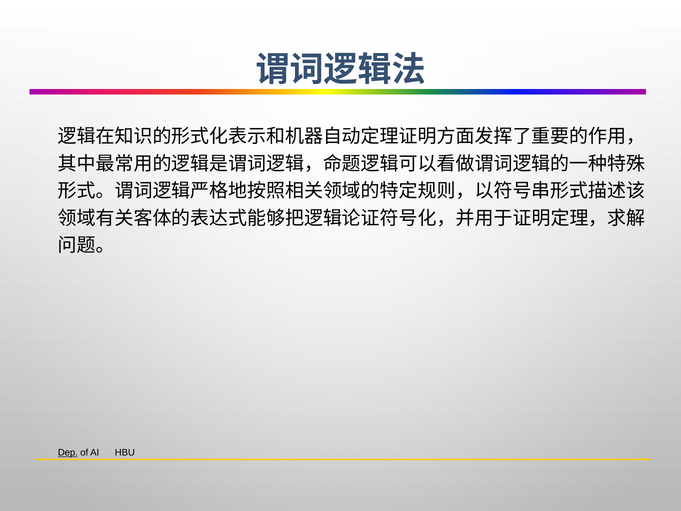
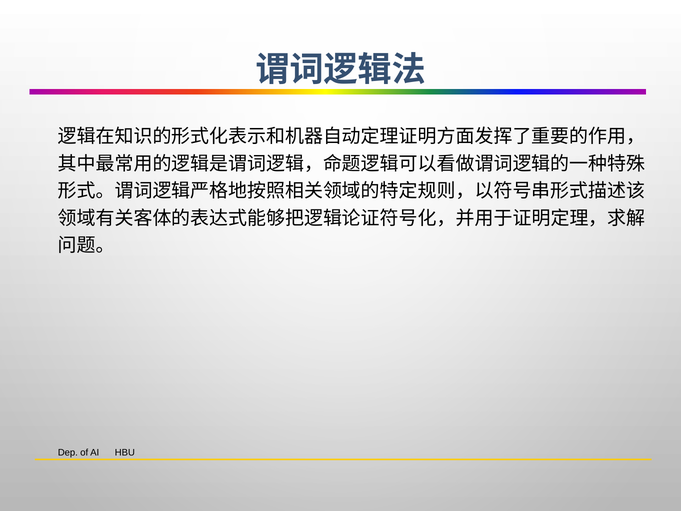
Dep underline: present -> none
